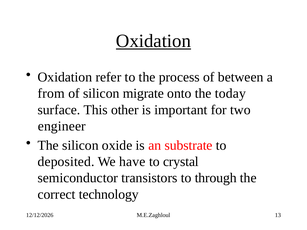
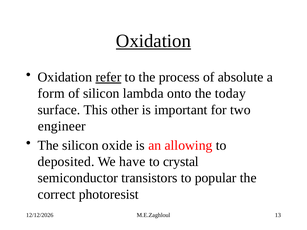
refer underline: none -> present
between: between -> absolute
from: from -> form
migrate: migrate -> lambda
substrate: substrate -> allowing
through: through -> popular
technology: technology -> photoresist
